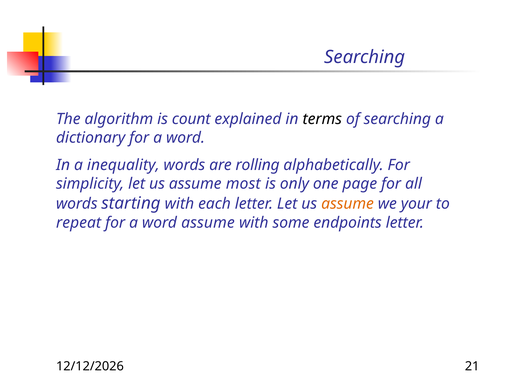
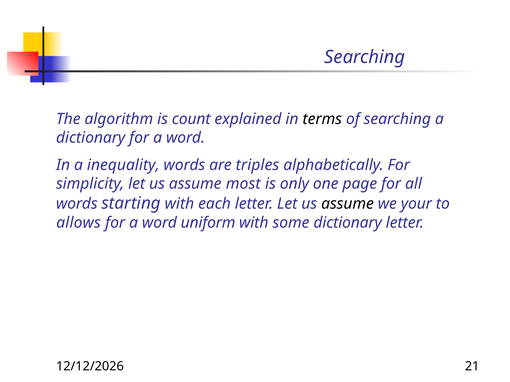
rolling: rolling -> triples
assume at (348, 204) colour: orange -> black
repeat: repeat -> allows
word assume: assume -> uniform
some endpoints: endpoints -> dictionary
